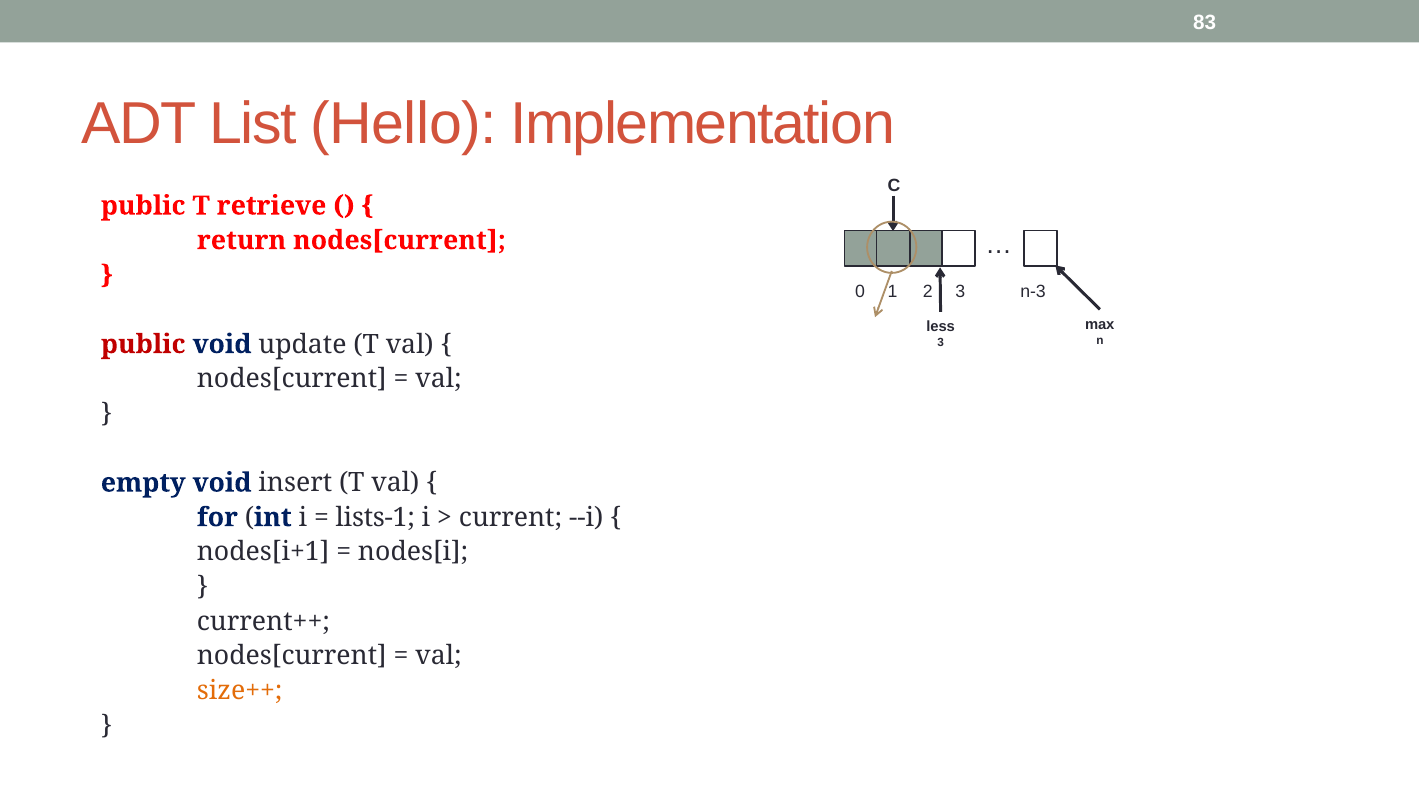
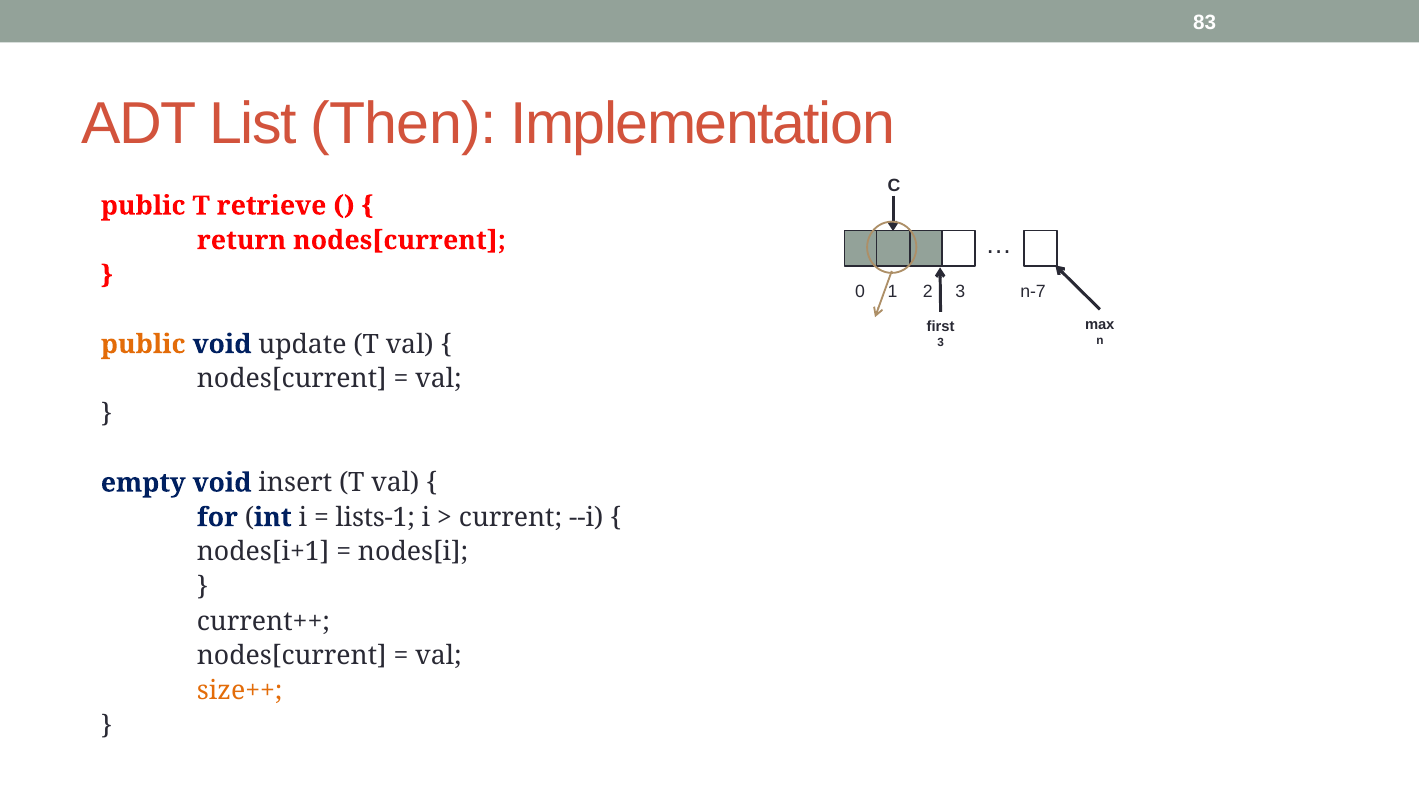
Hello: Hello -> Then
n-3: n-3 -> n-7
less: less -> first
public at (143, 344) colour: red -> orange
